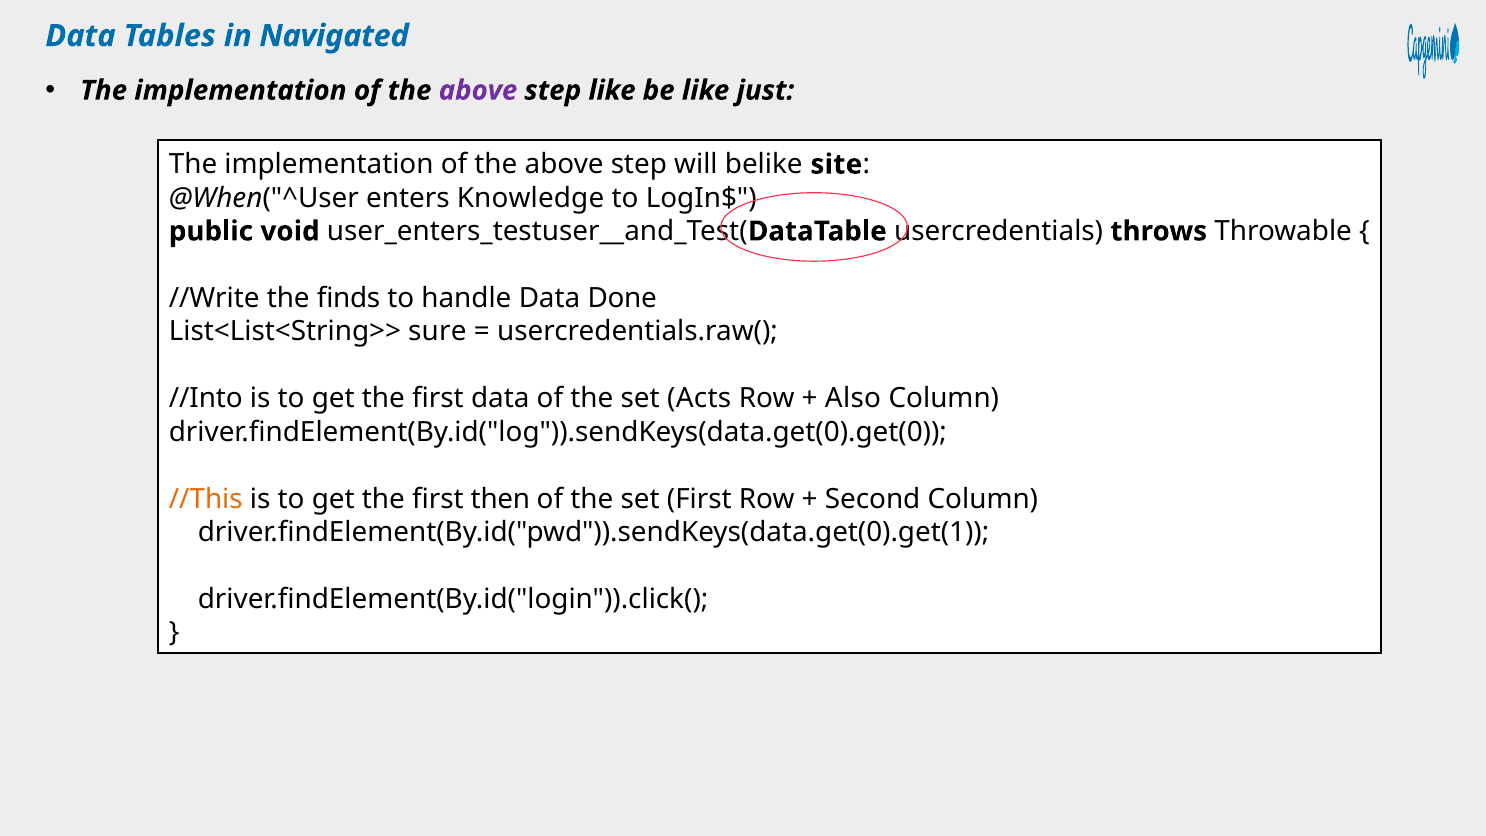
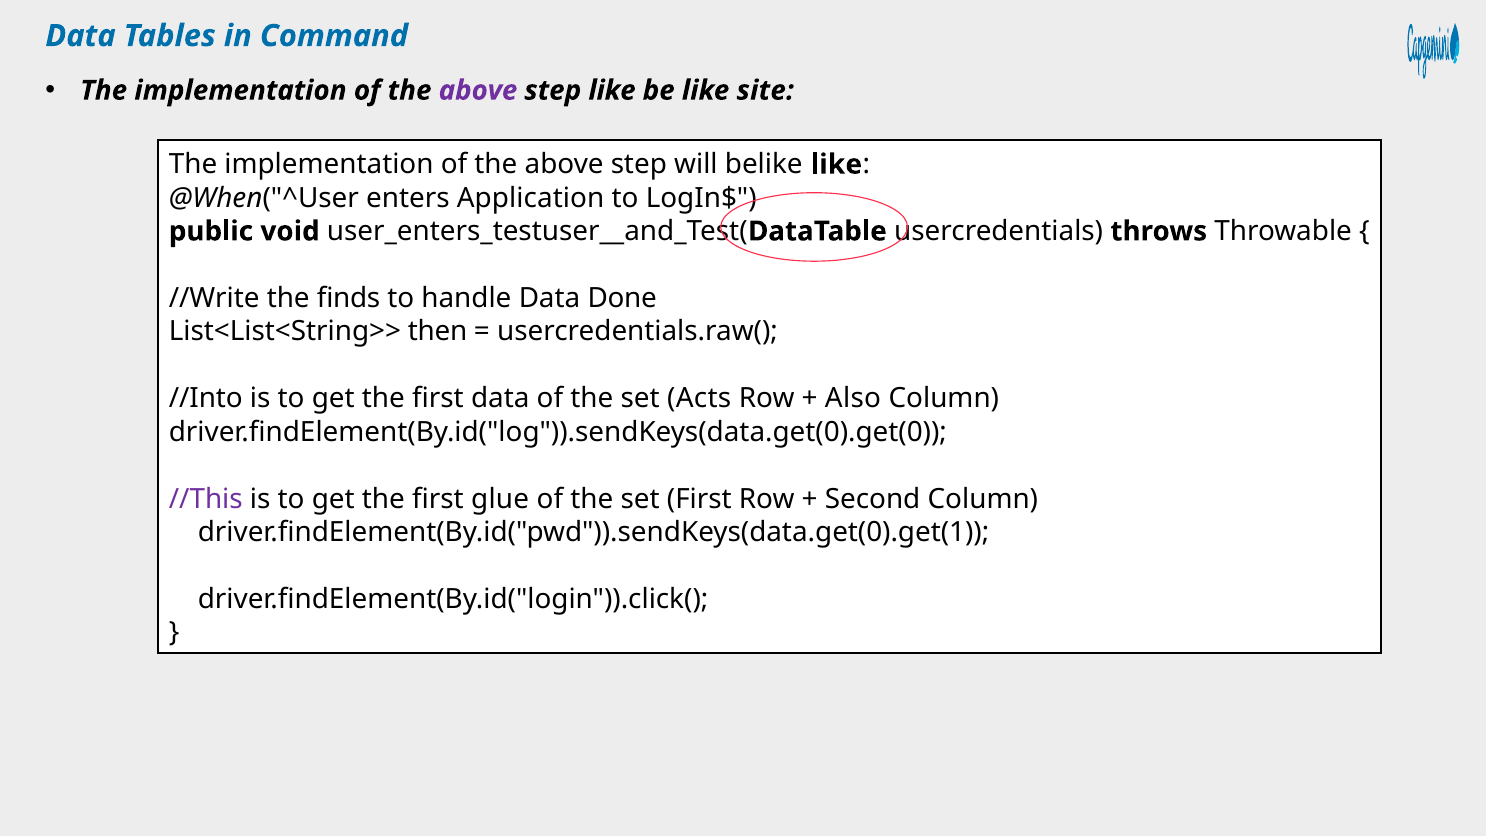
Navigated: Navigated -> Command
just: just -> site
belike site: site -> like
Knowledge: Knowledge -> Application
sure: sure -> then
//This colour: orange -> purple
then: then -> glue
